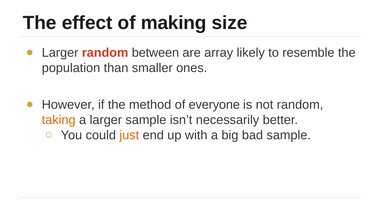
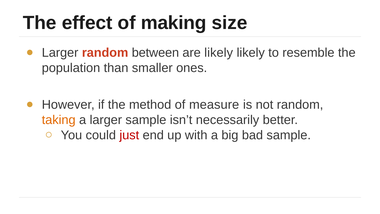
are array: array -> likely
everyone: everyone -> measure
just colour: orange -> red
